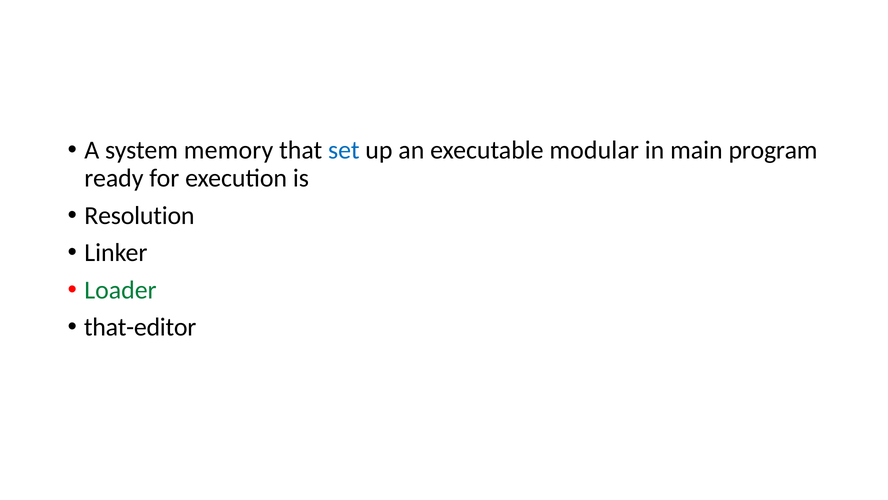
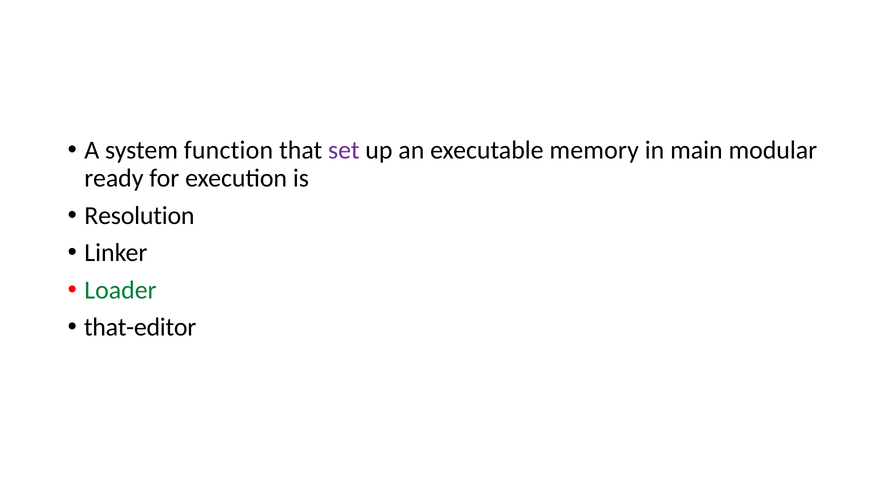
memory: memory -> function
set colour: blue -> purple
modular: modular -> memory
program: program -> modular
